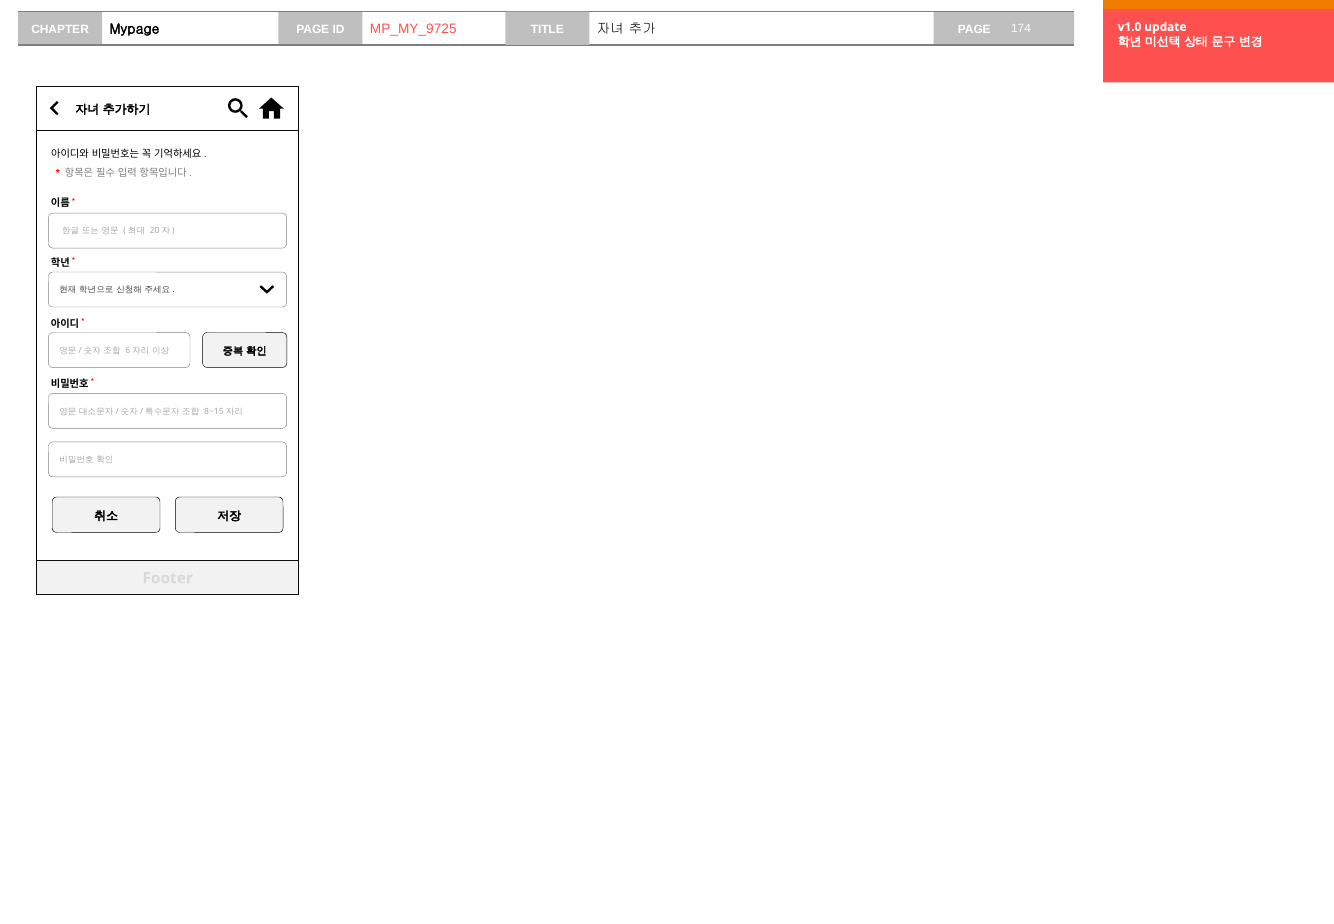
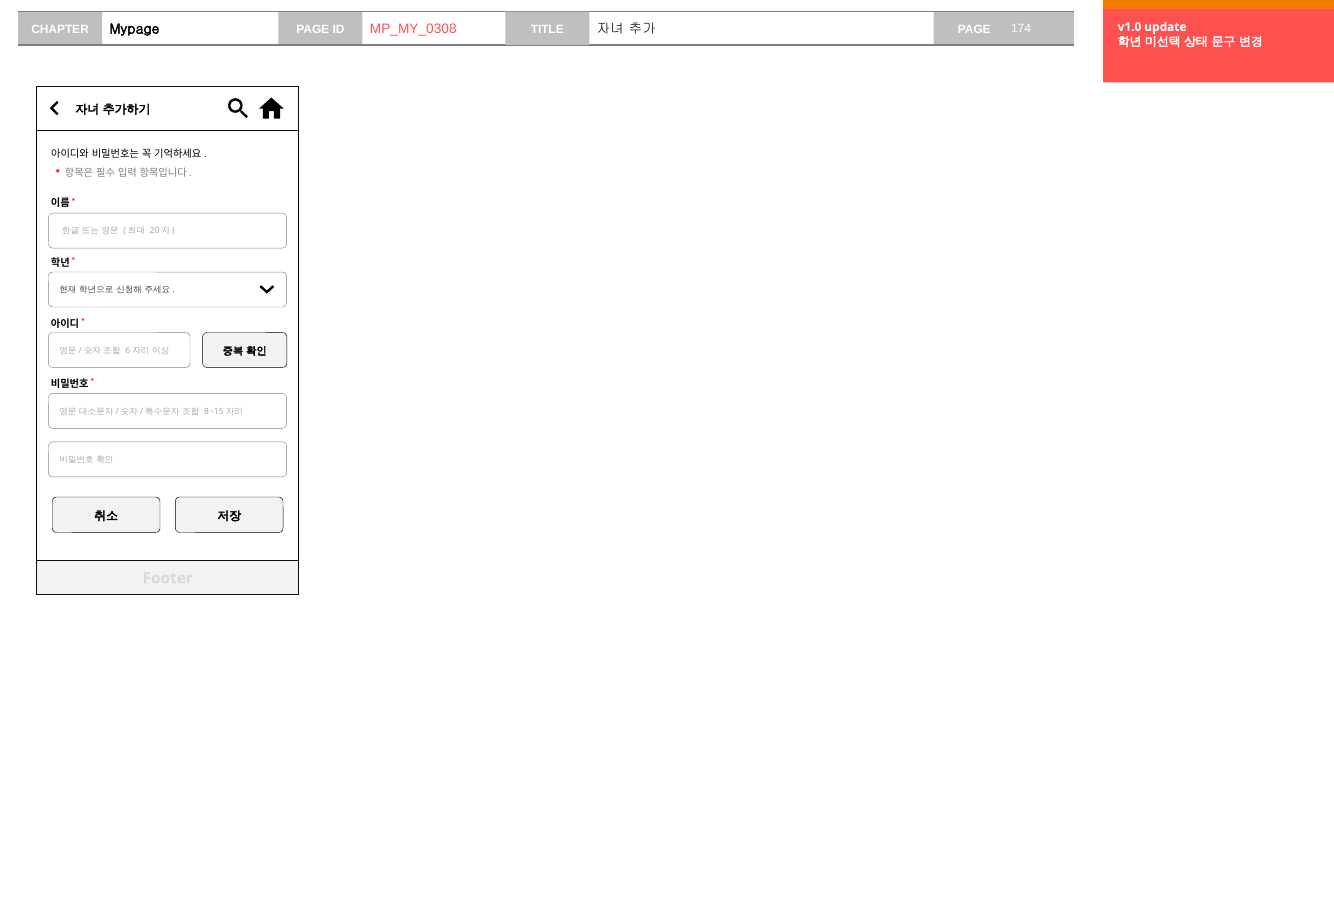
MP_MY_9725: MP_MY_9725 -> MP_MY_0308
